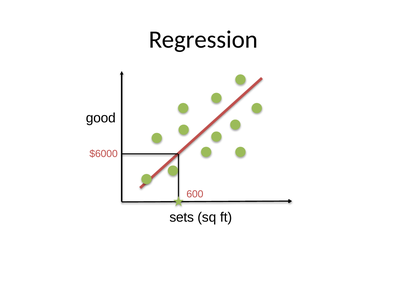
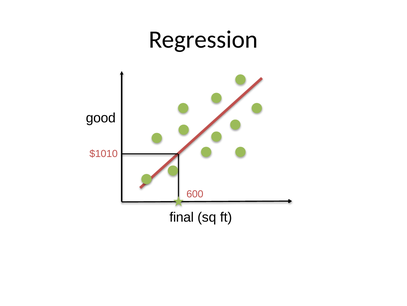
$6000: $6000 -> $1010
sets: sets -> final
